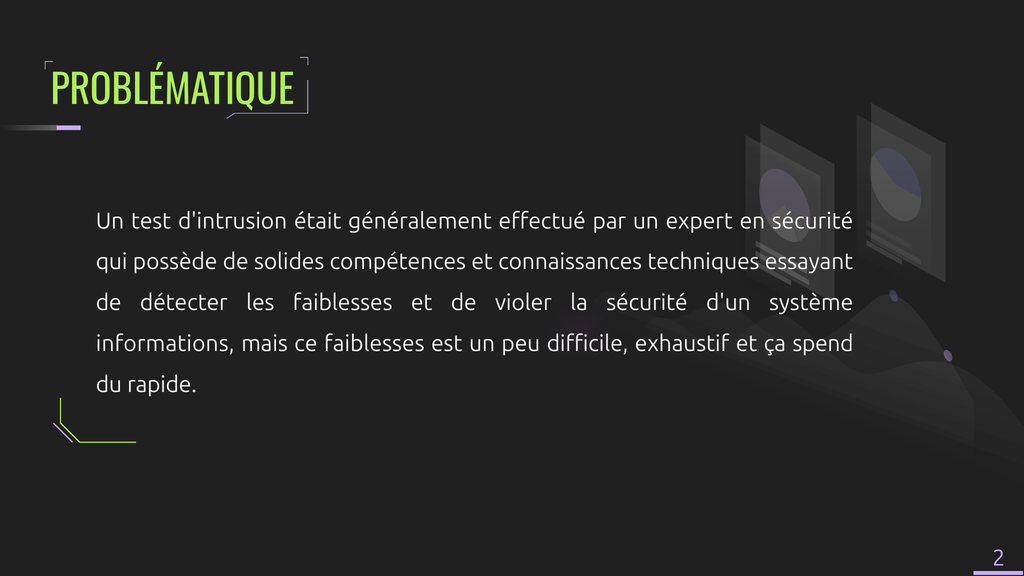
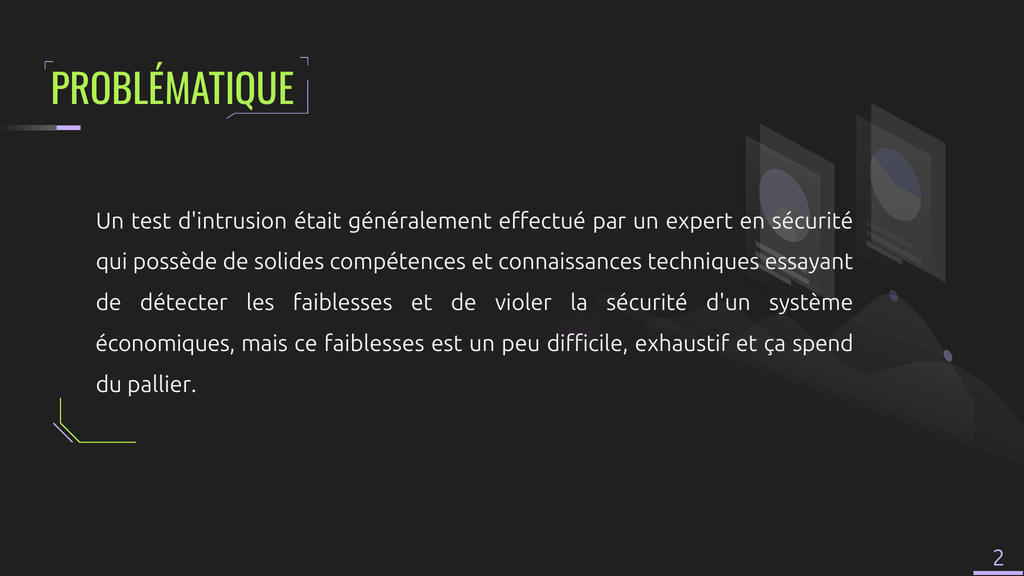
informations: informations -> économiques
rapide: rapide -> pallier
